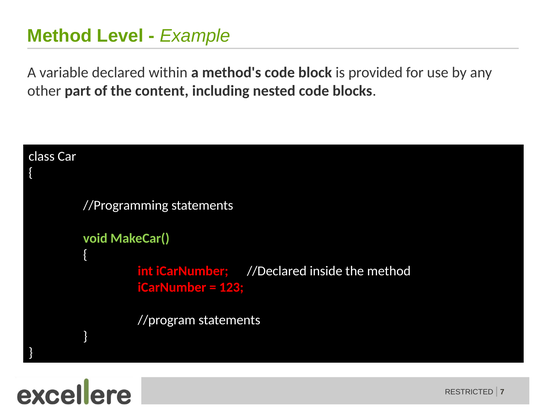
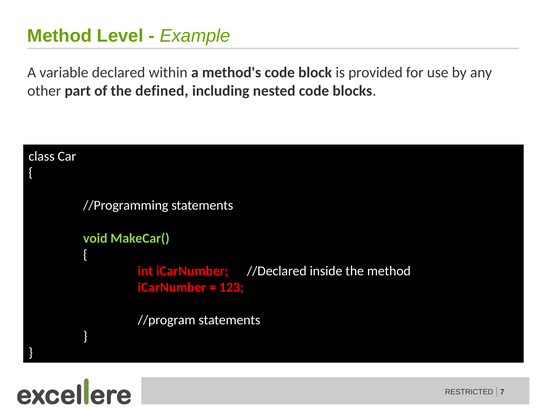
content: content -> defined
